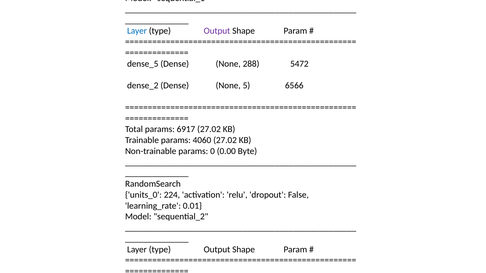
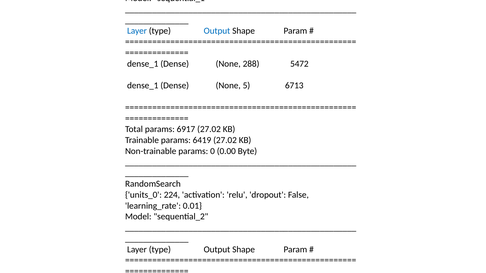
Output at (217, 31) colour: purple -> blue
dense_5 at (143, 64): dense_5 -> dense_1
dense_2 at (143, 86): dense_2 -> dense_1
6566: 6566 -> 6713
4060: 4060 -> 6419
